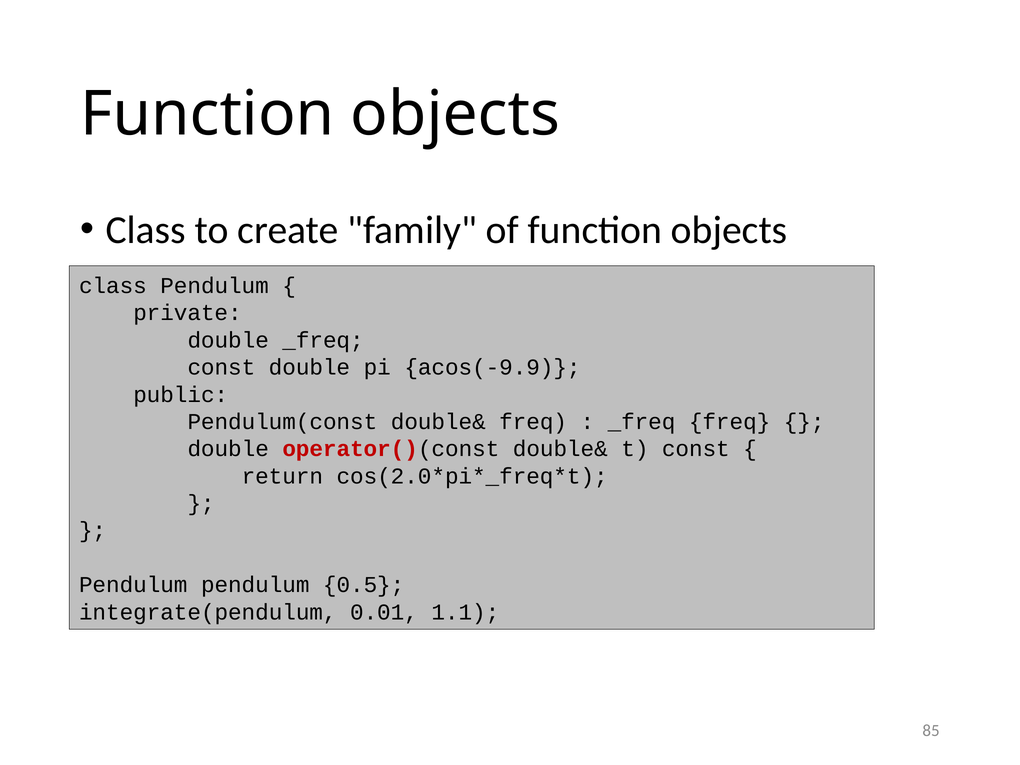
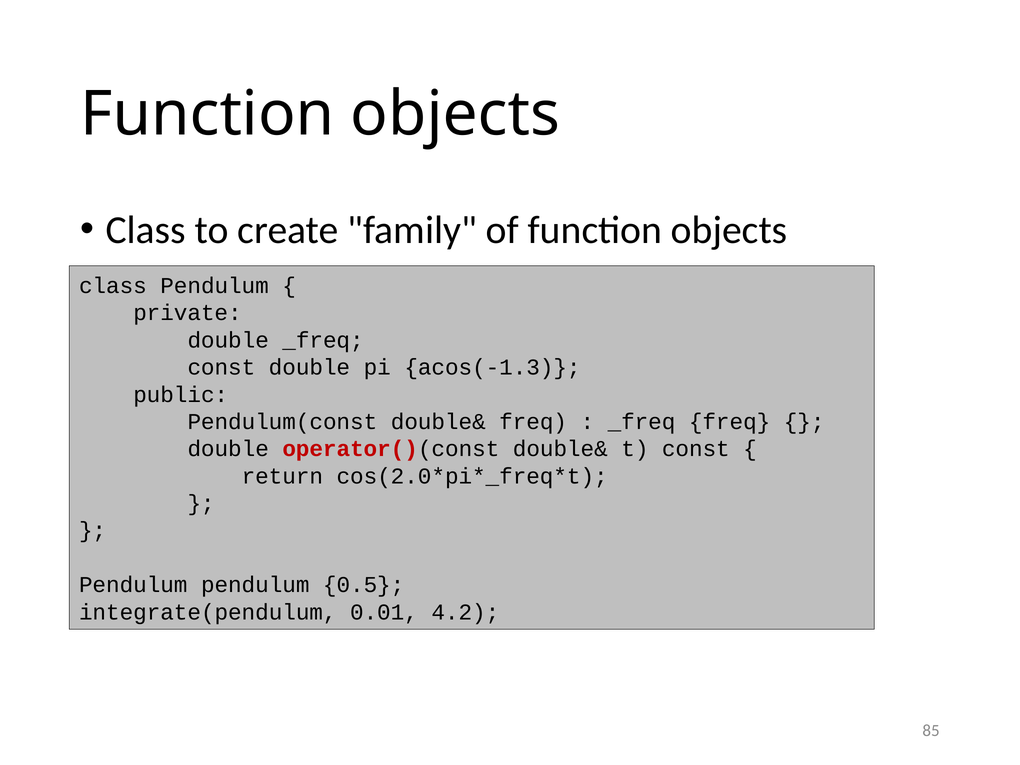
acos(-9.9: acos(-9.9 -> acos(-1.3
1.1: 1.1 -> 4.2
